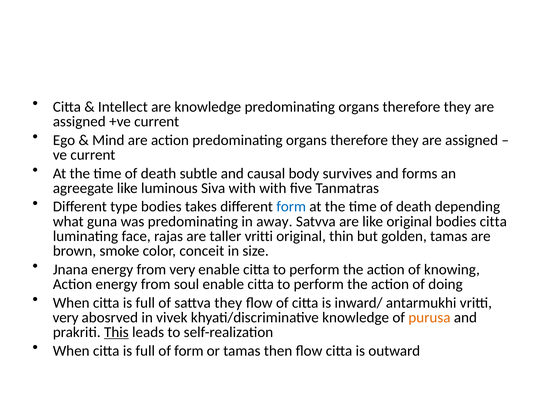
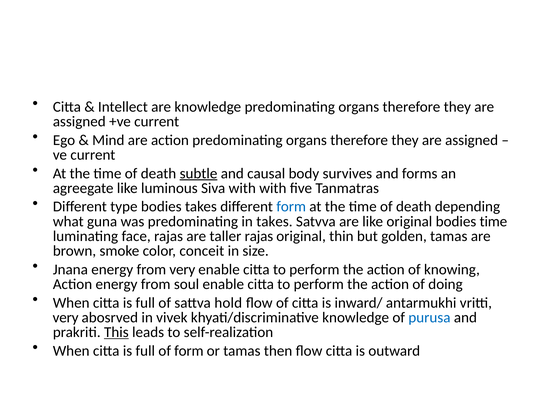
subtle underline: none -> present
in away: away -> takes
bodies citta: citta -> time
taller vritti: vritti -> rajas
sattva they: they -> hold
purusa colour: orange -> blue
